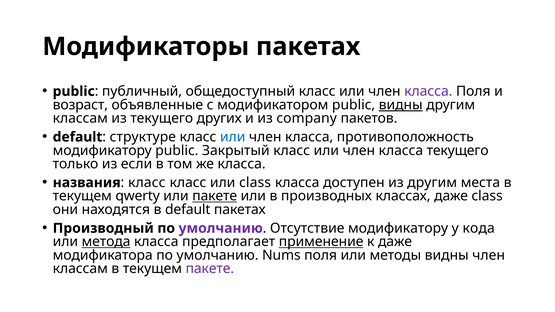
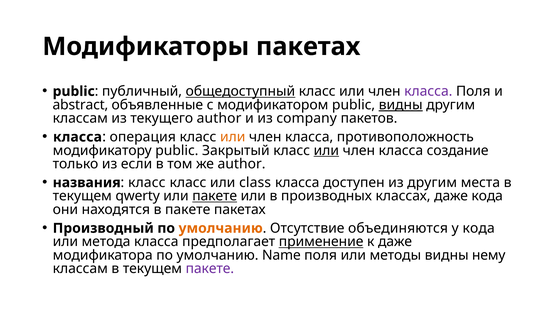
общедоступный underline: none -> present
возраст: возраст -> abstract
текущего других: других -> author
default at (78, 137): default -> класса
структуре: структуре -> операция
или at (233, 137) colour: blue -> orange
или at (326, 151) underline: none -> present
класса текущего: текущего -> создание
же класса: класса -> author
даже class: class -> кода
в default: default -> пакете
умолчанию at (221, 228) colour: purple -> orange
Отсутствие модификатору: модификатору -> объединяются
метода underline: present -> none
Nums: Nums -> Name
видны член: член -> нему
